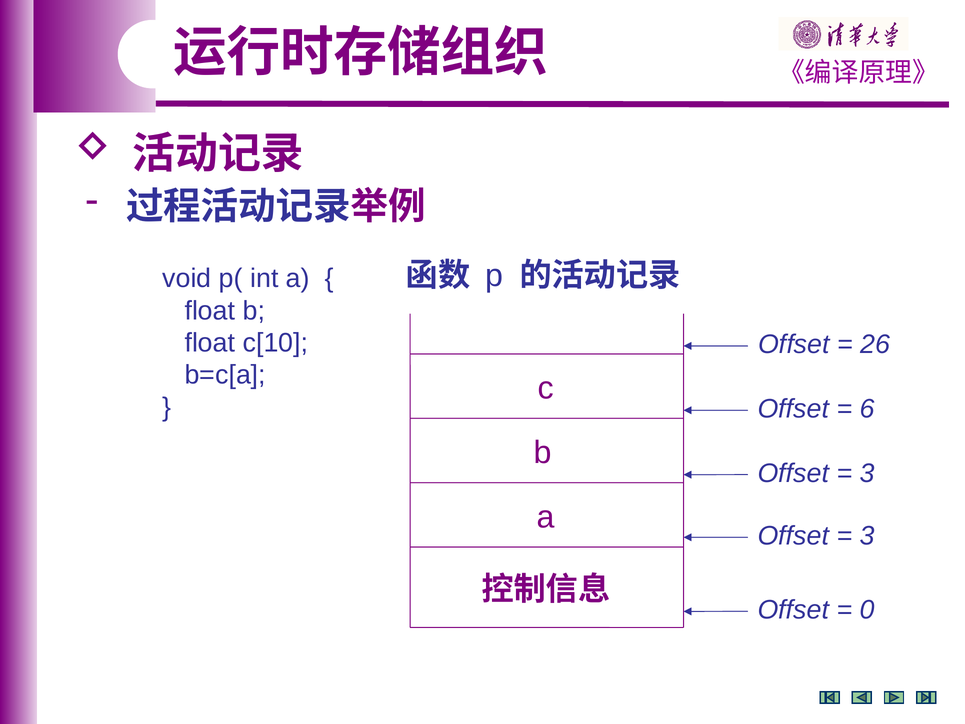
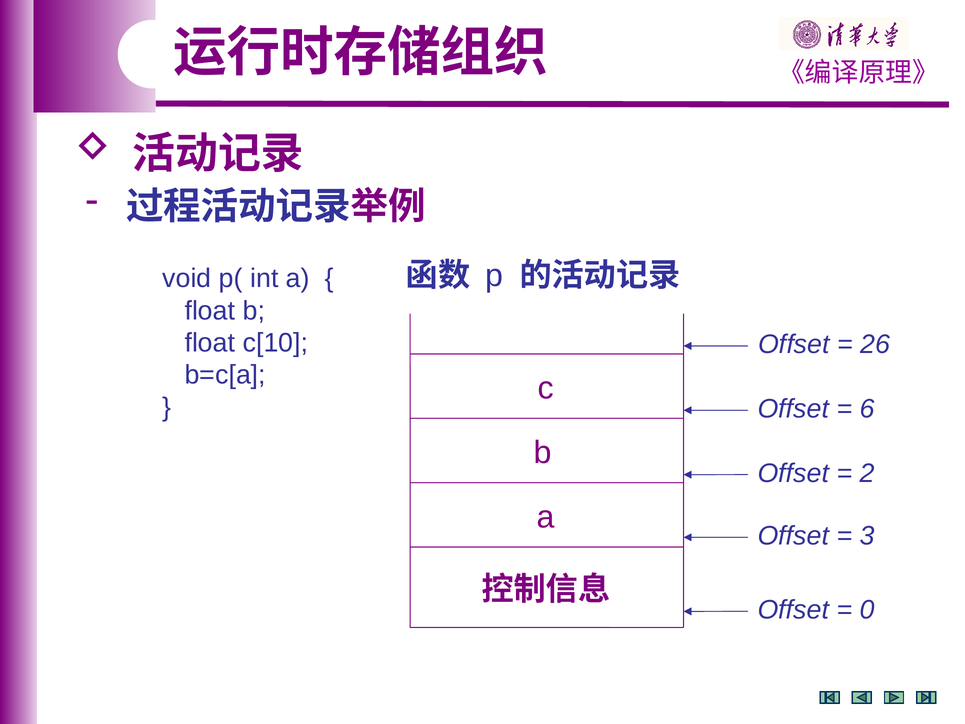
3 at (867, 473): 3 -> 2
